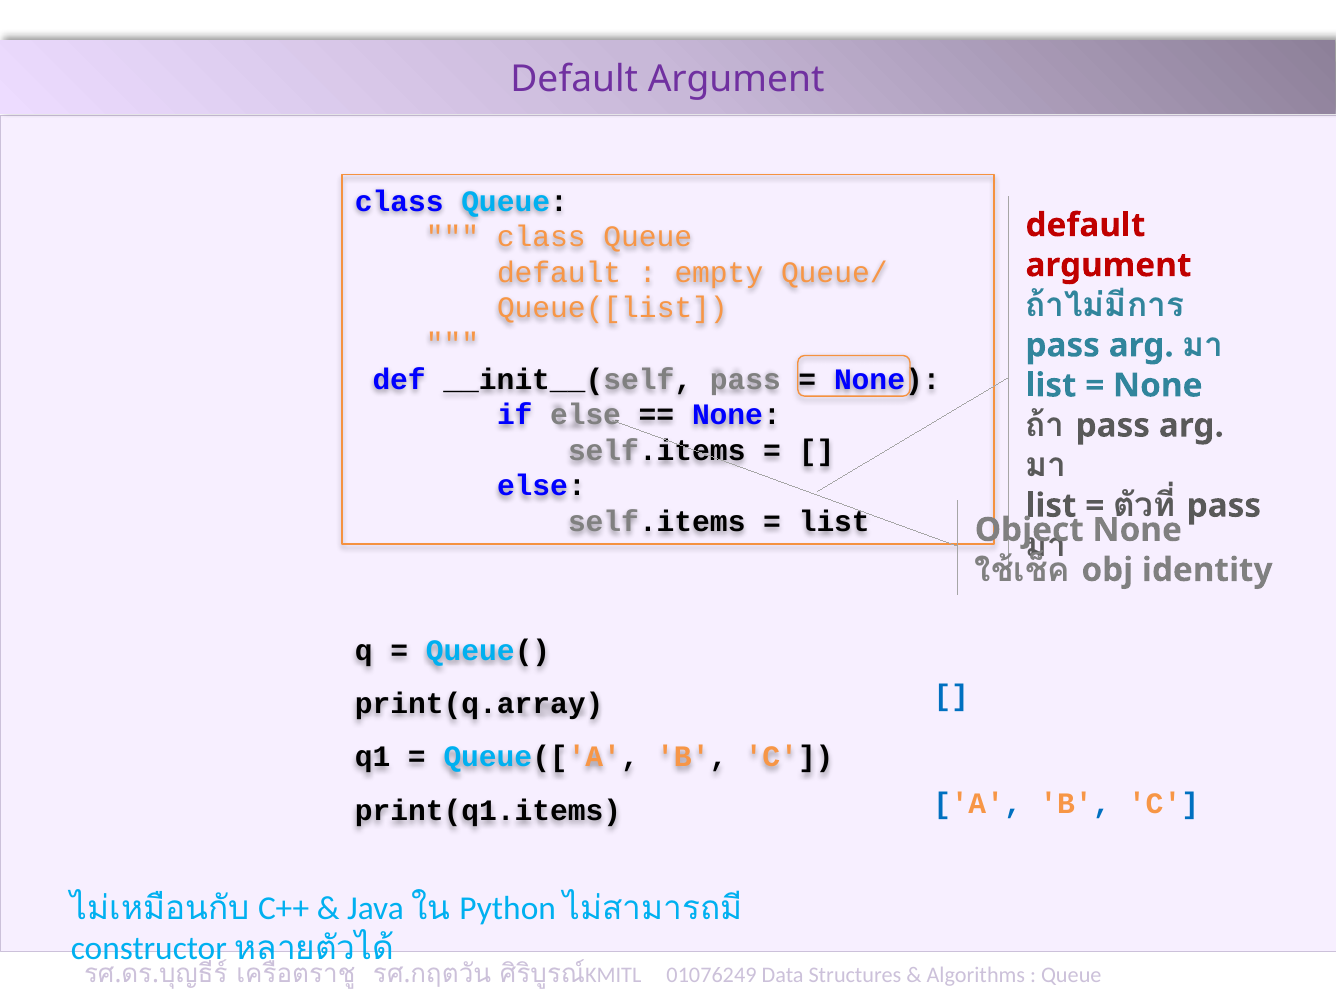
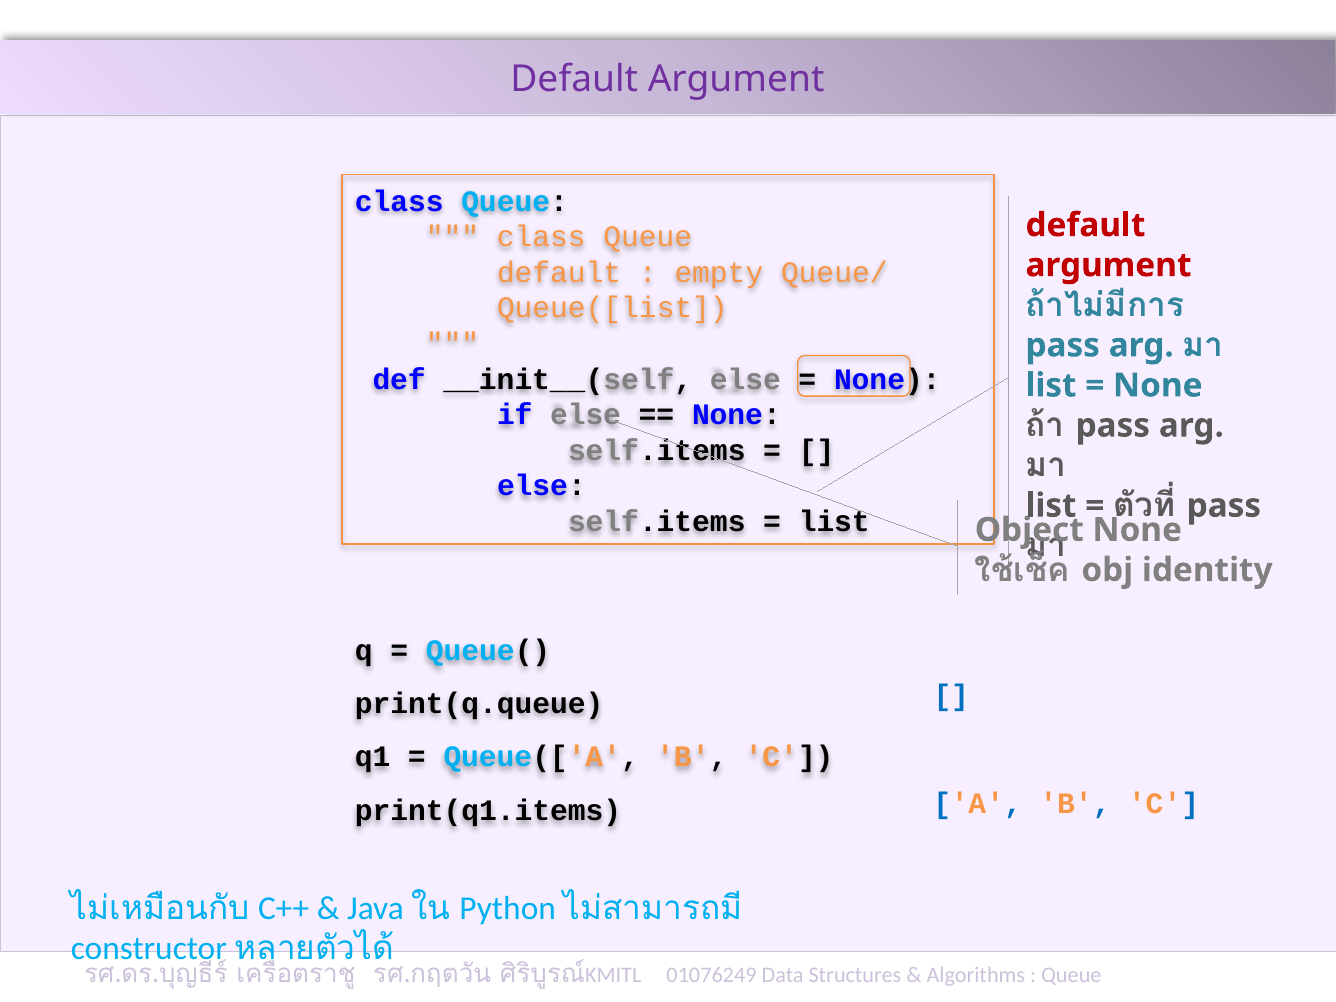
__init__(self pass: pass -> else
print(q.array: print(q.array -> print(q.queue
